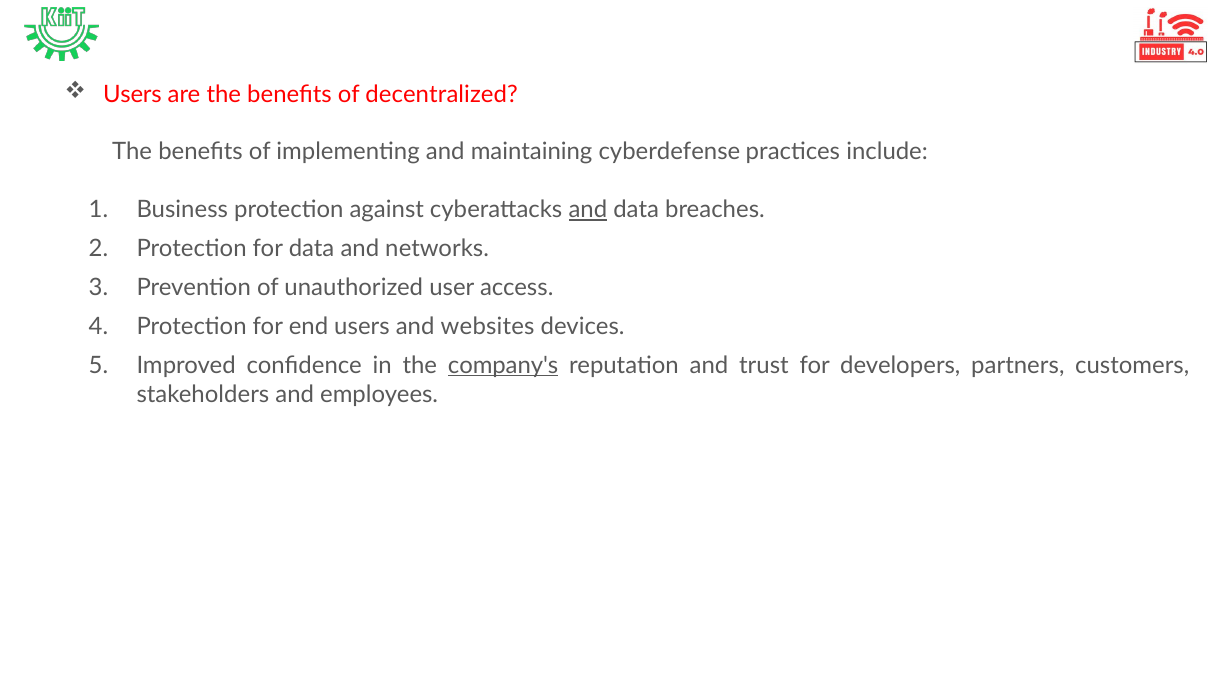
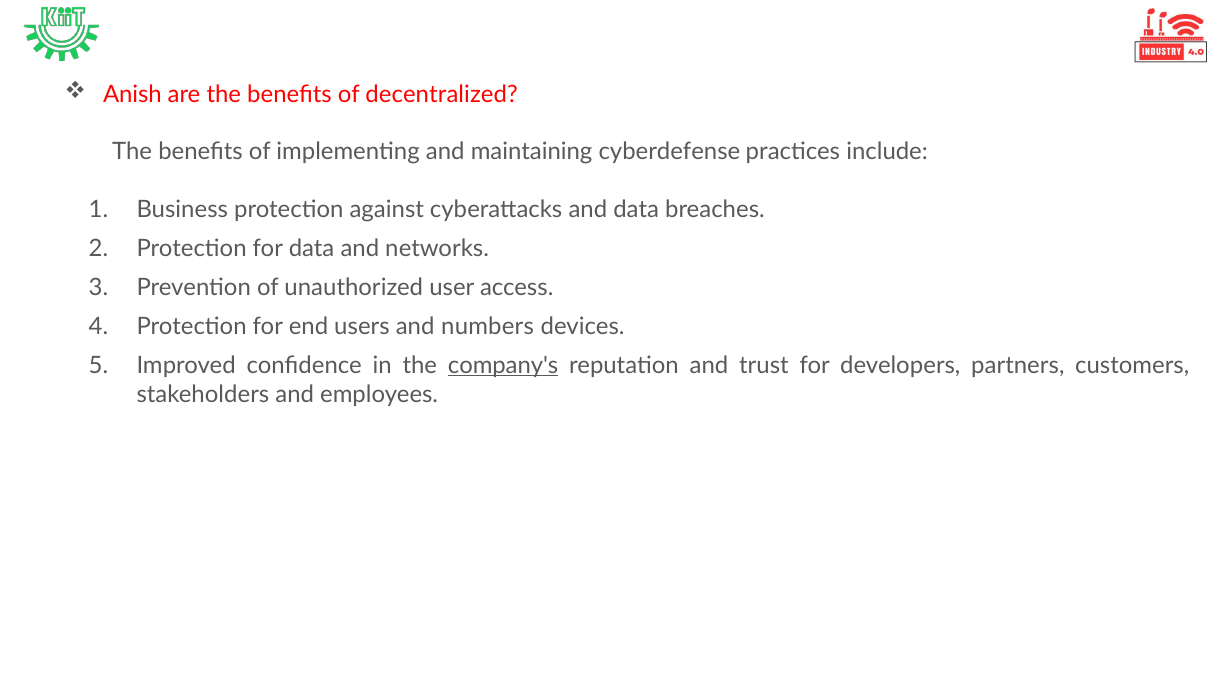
Users at (132, 95): Users -> Anish
and at (588, 209) underline: present -> none
websites: websites -> numbers
